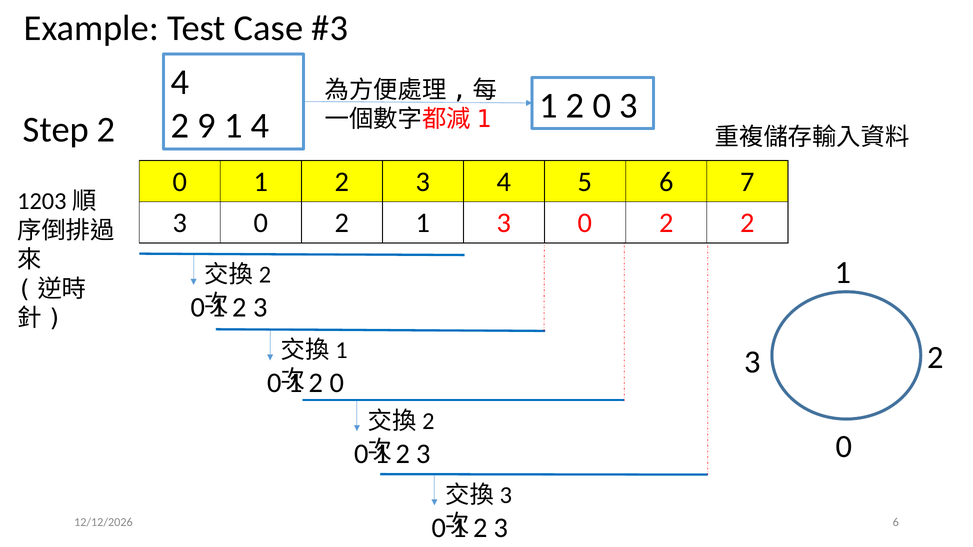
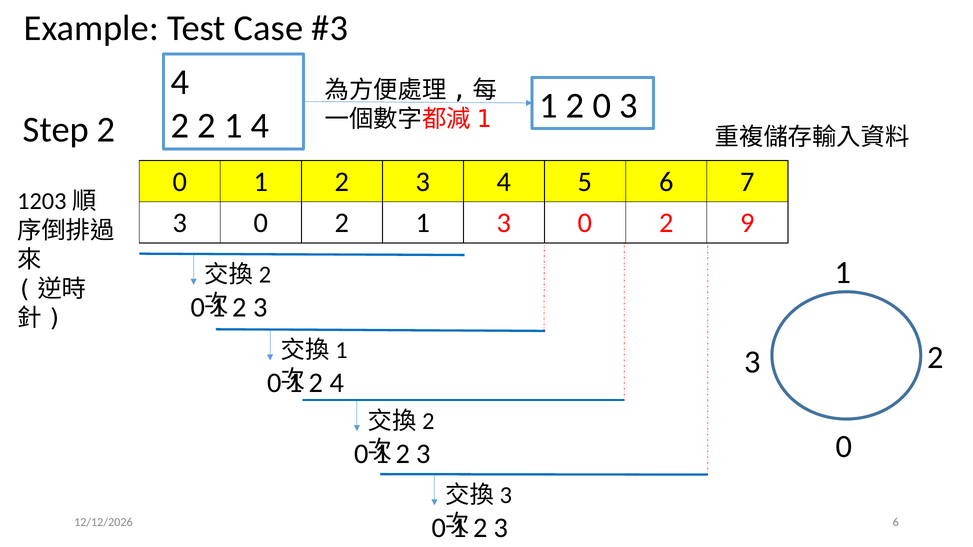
2 9: 9 -> 2
2 2: 2 -> 9
0 at (337, 383): 0 -> 4
